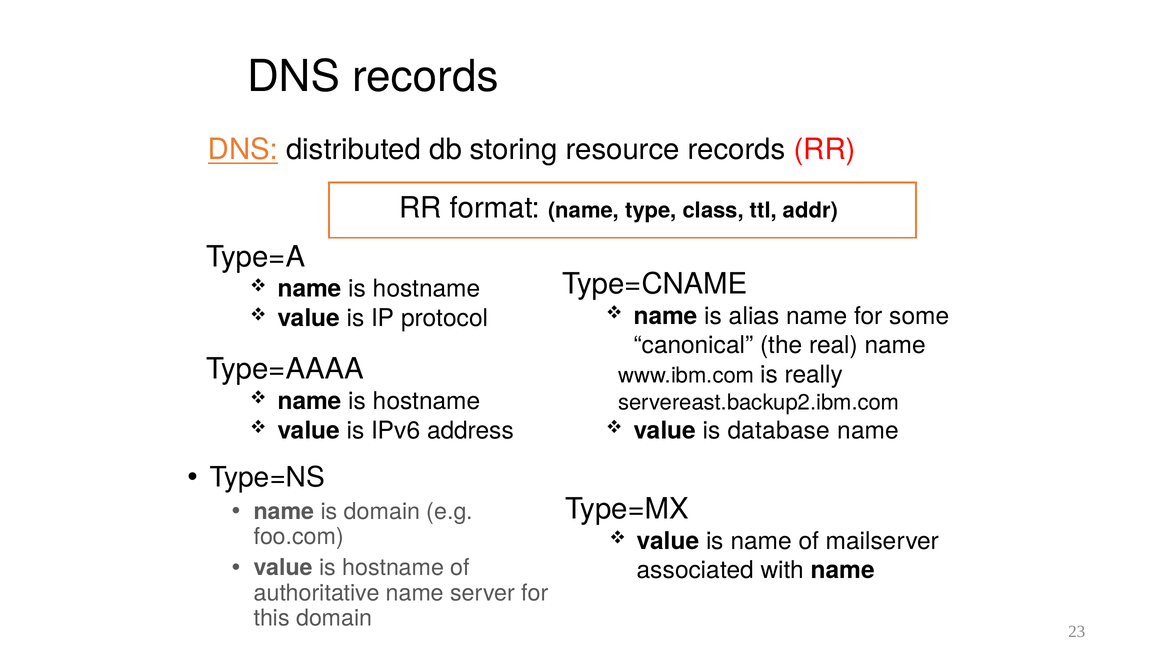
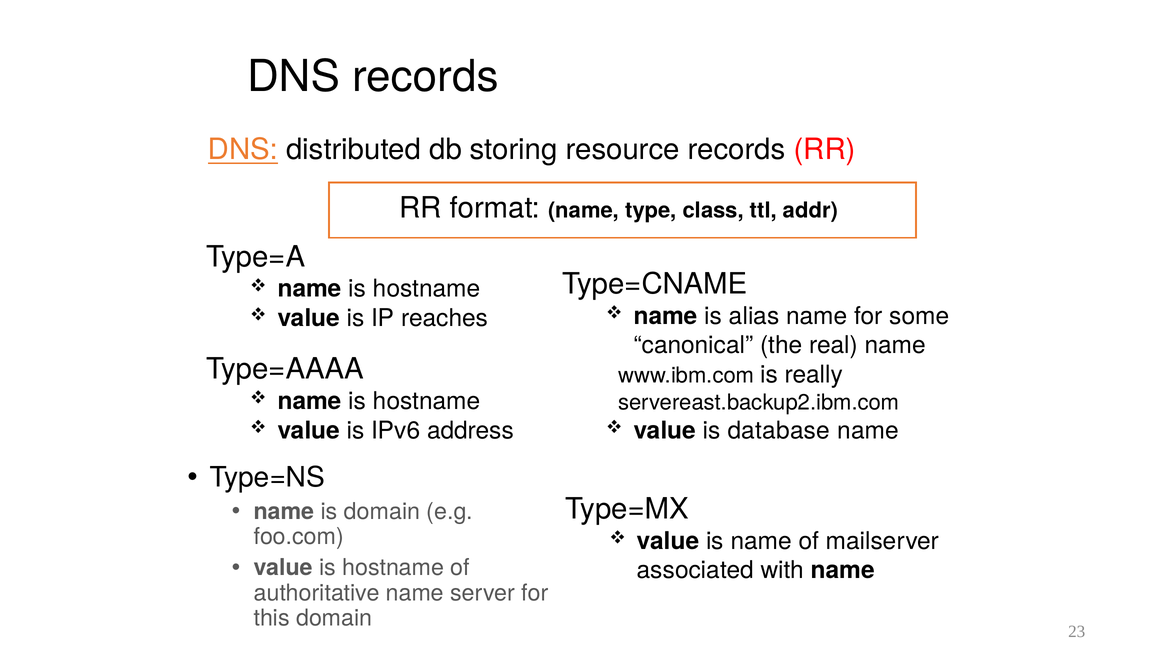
protocol: protocol -> reaches
